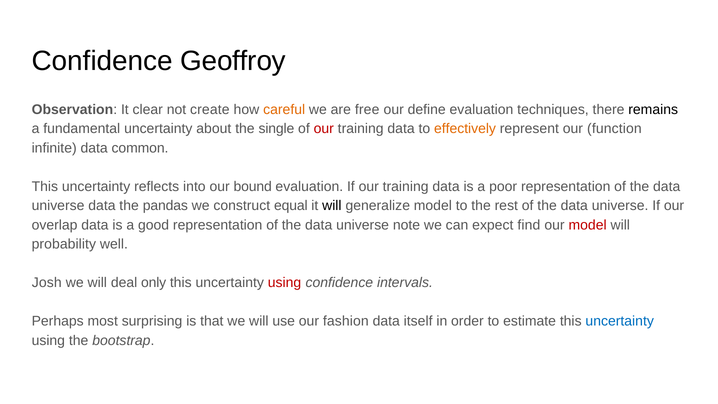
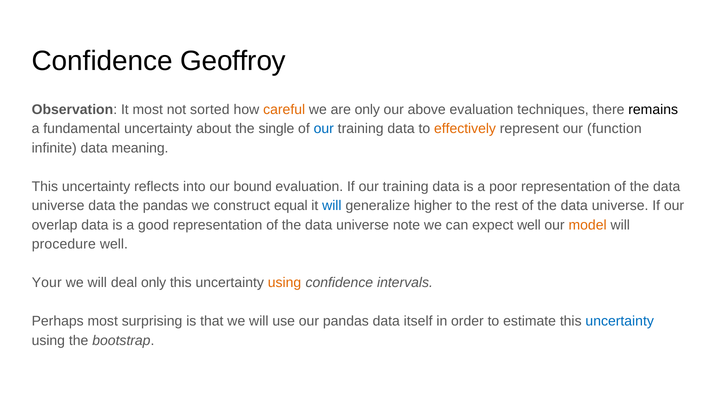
It clear: clear -> most
create: create -> sorted
are free: free -> only
define: define -> above
our at (324, 129) colour: red -> blue
common: common -> meaning
will at (332, 206) colour: black -> blue
generalize model: model -> higher
expect find: find -> well
model at (588, 225) colour: red -> orange
probability: probability -> procedure
Josh: Josh -> Your
using at (284, 283) colour: red -> orange
our fashion: fashion -> pandas
